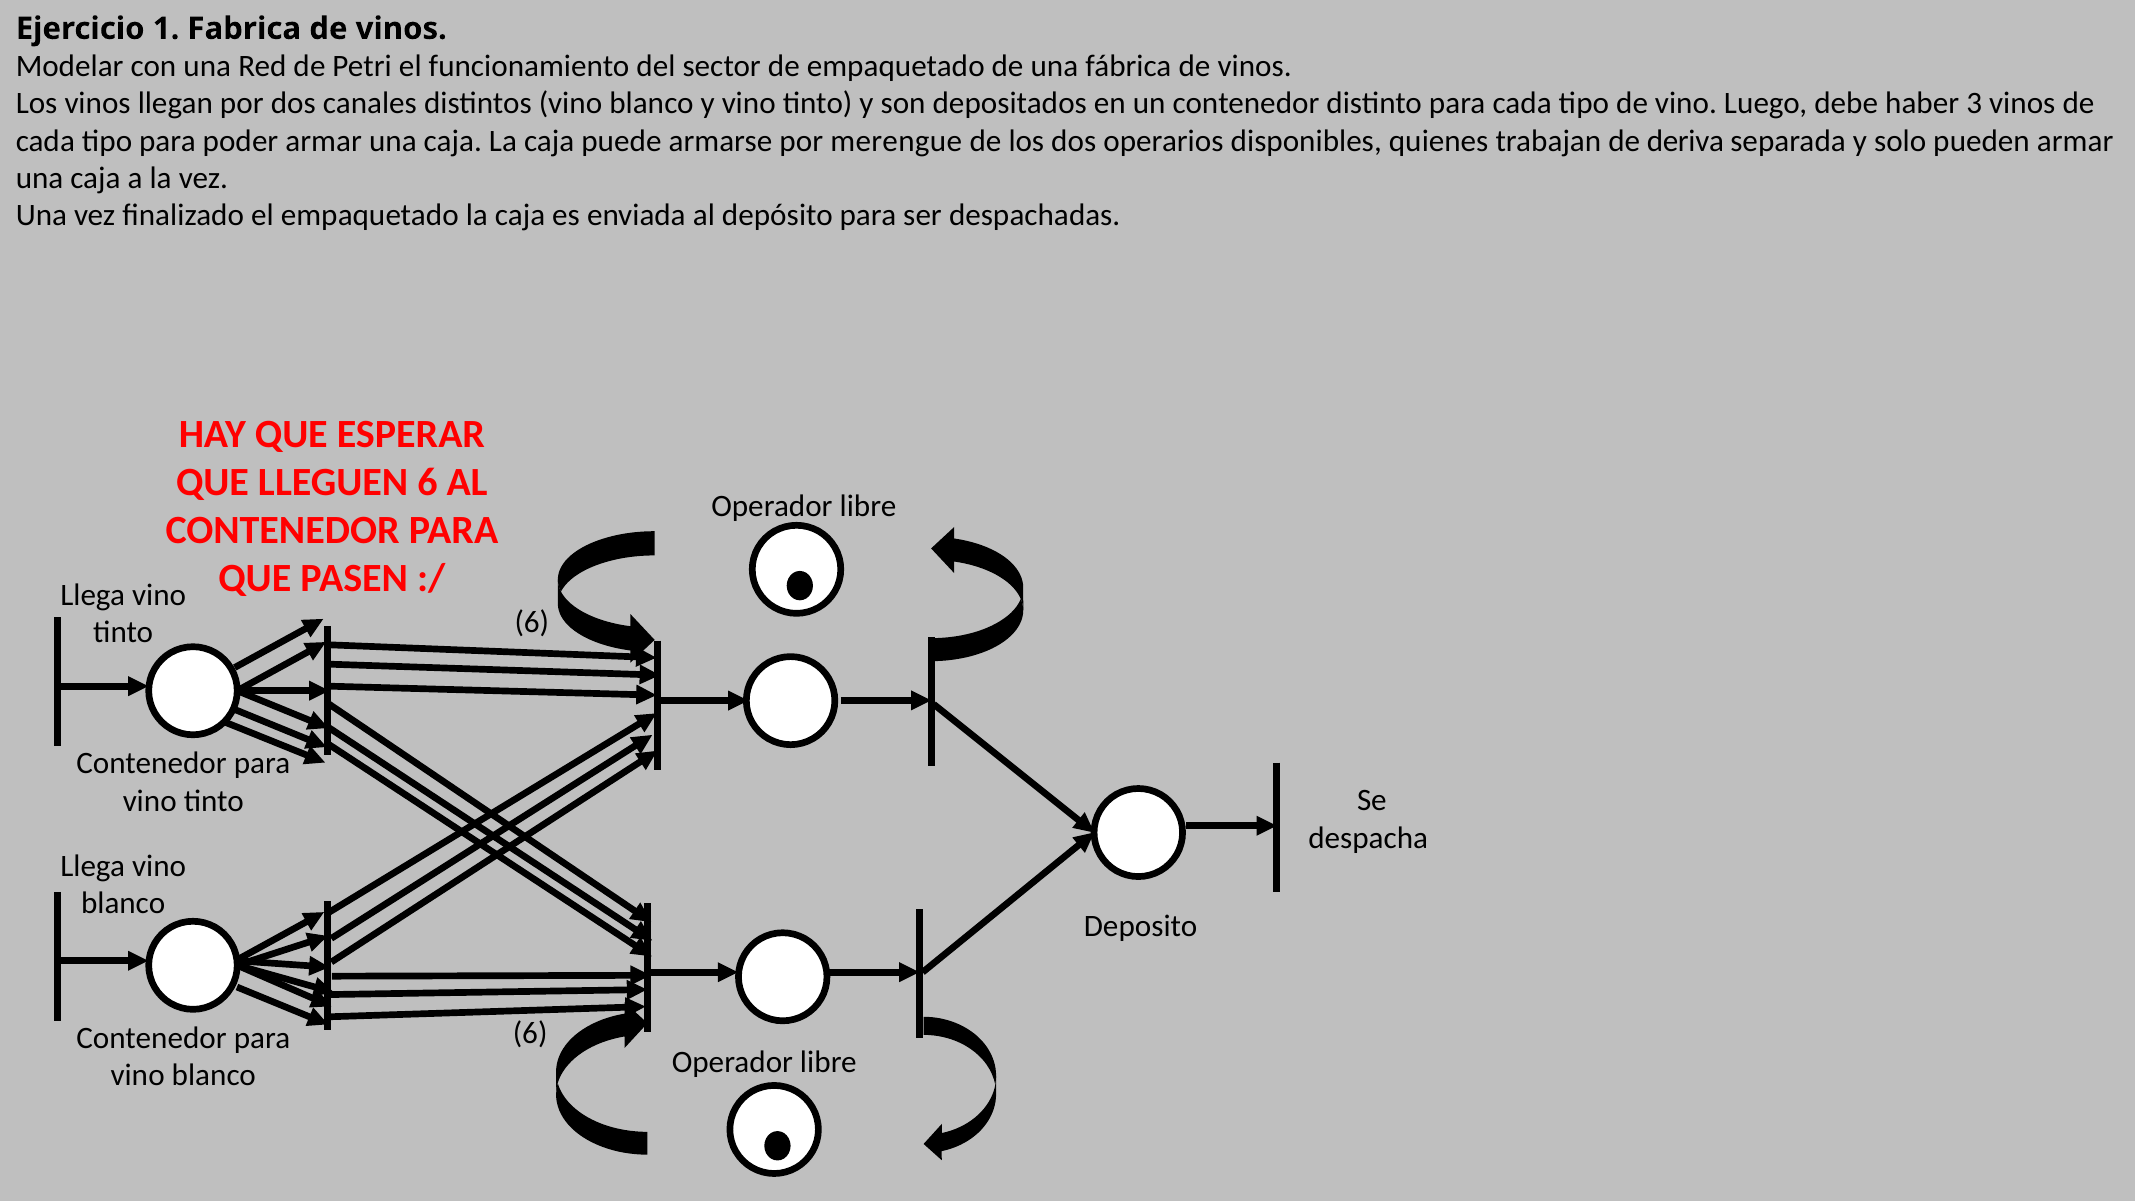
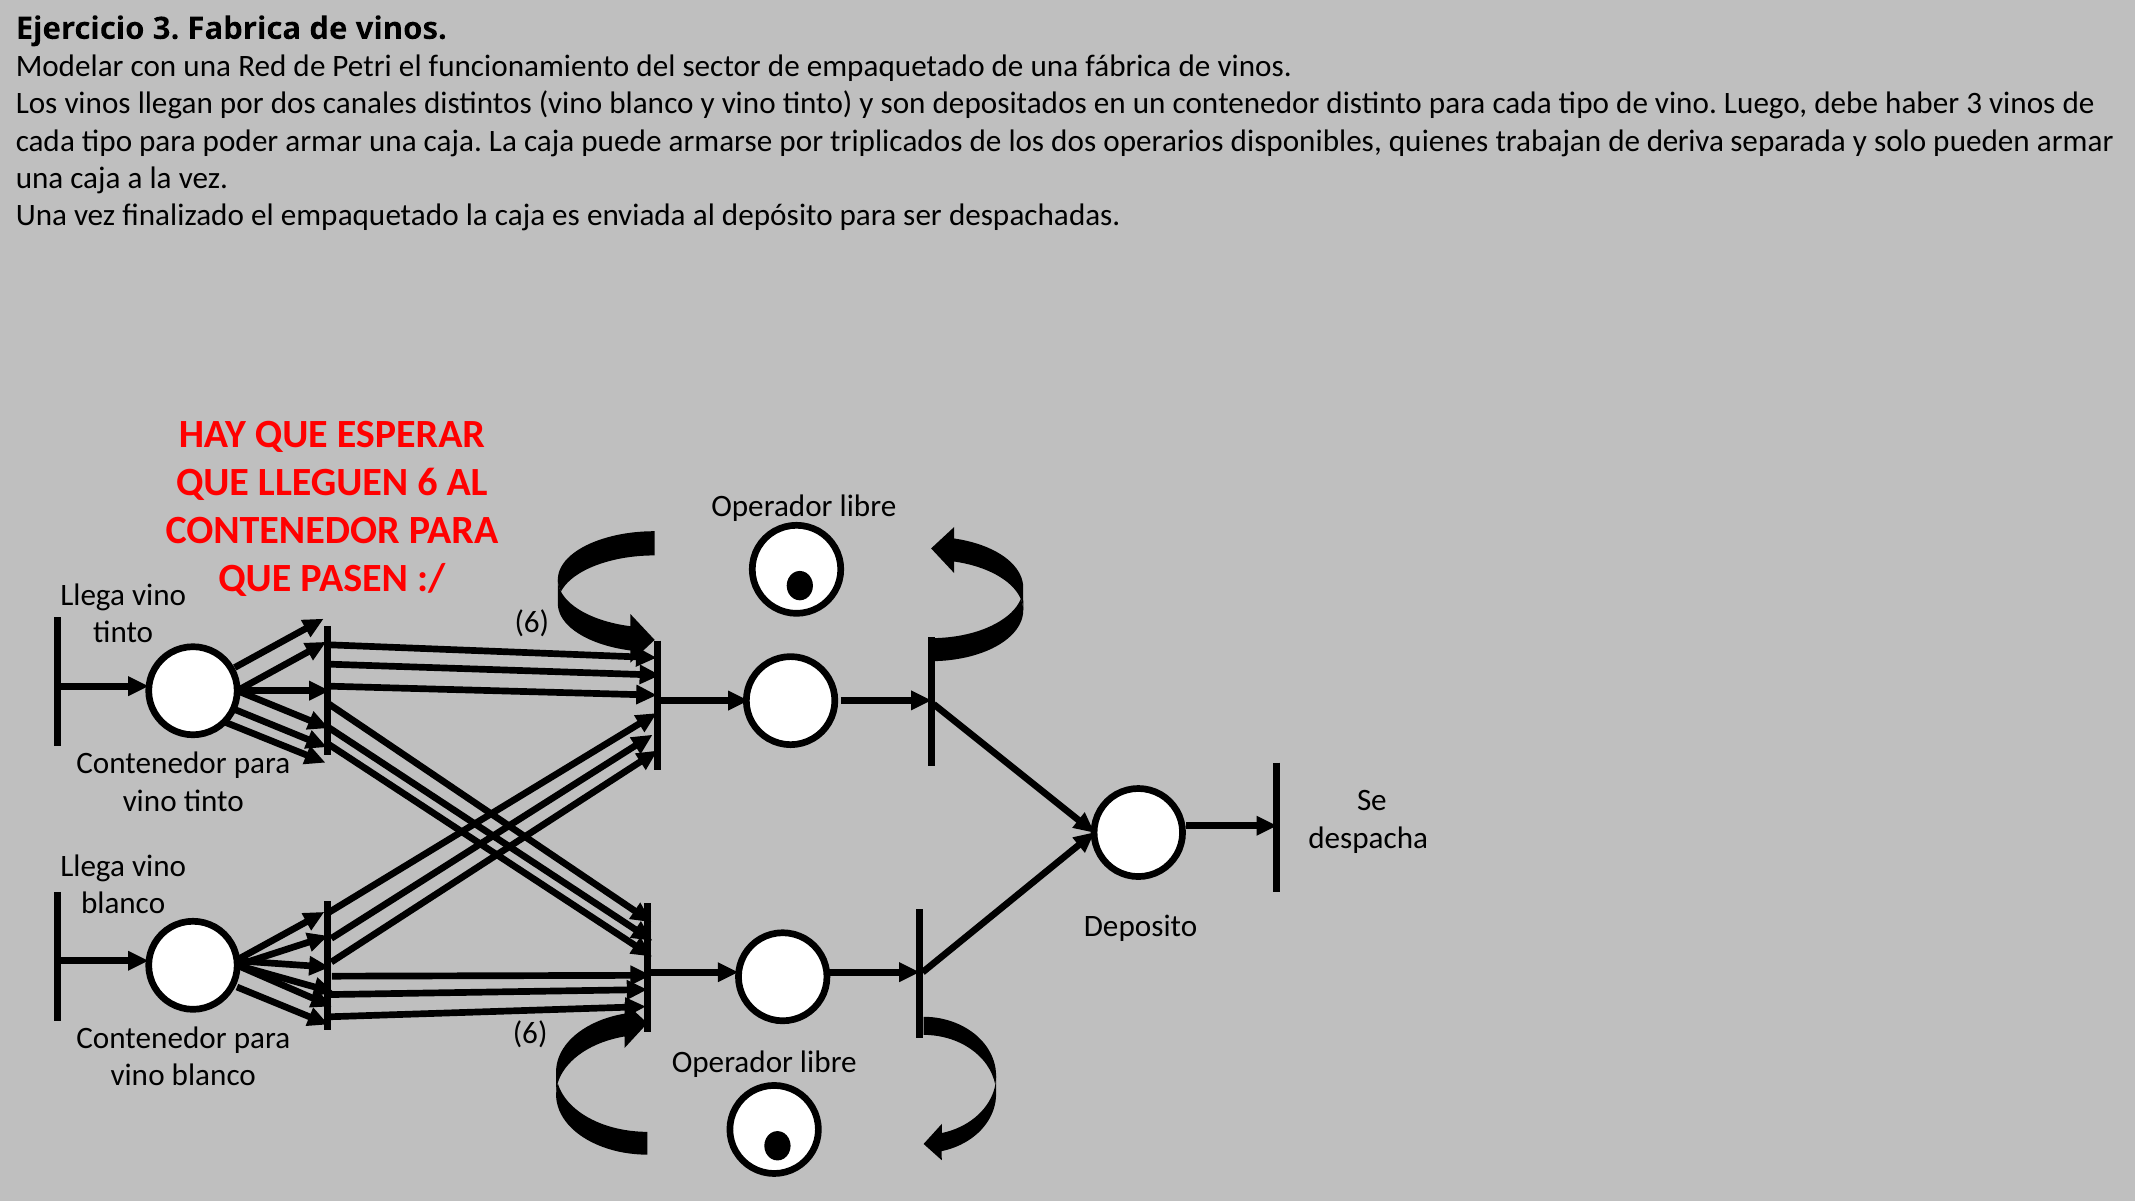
Ejercicio 1: 1 -> 3
merengue: merengue -> triplicados
